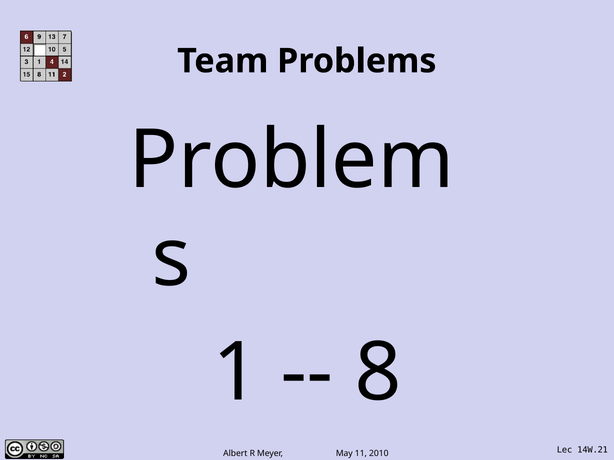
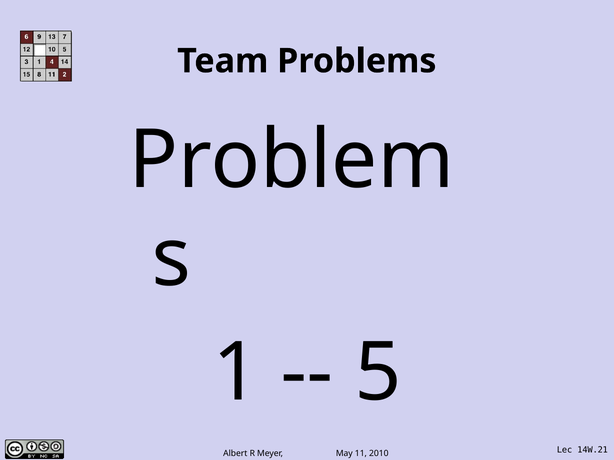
8: 8 -> 5
